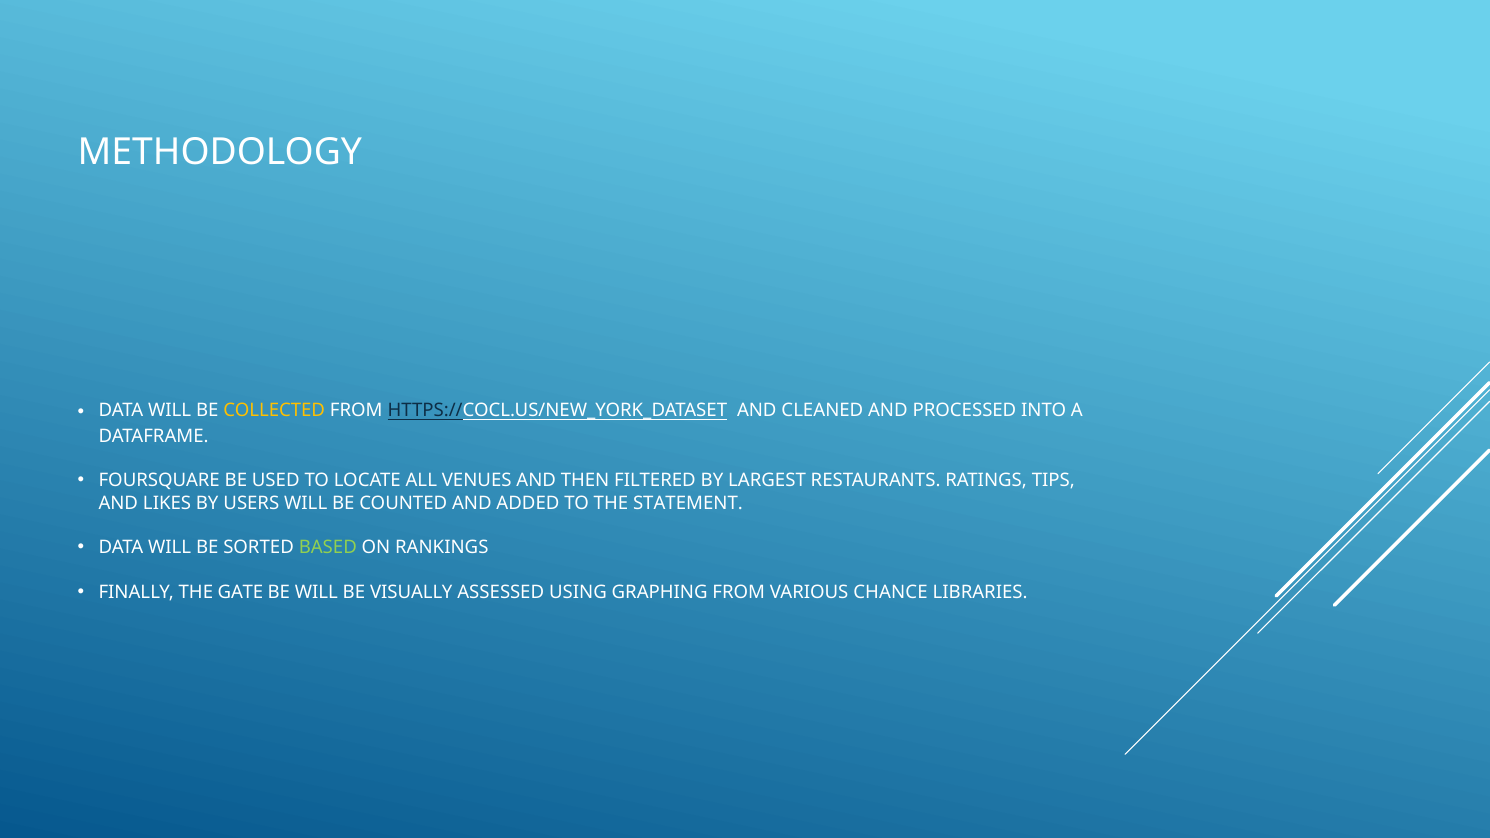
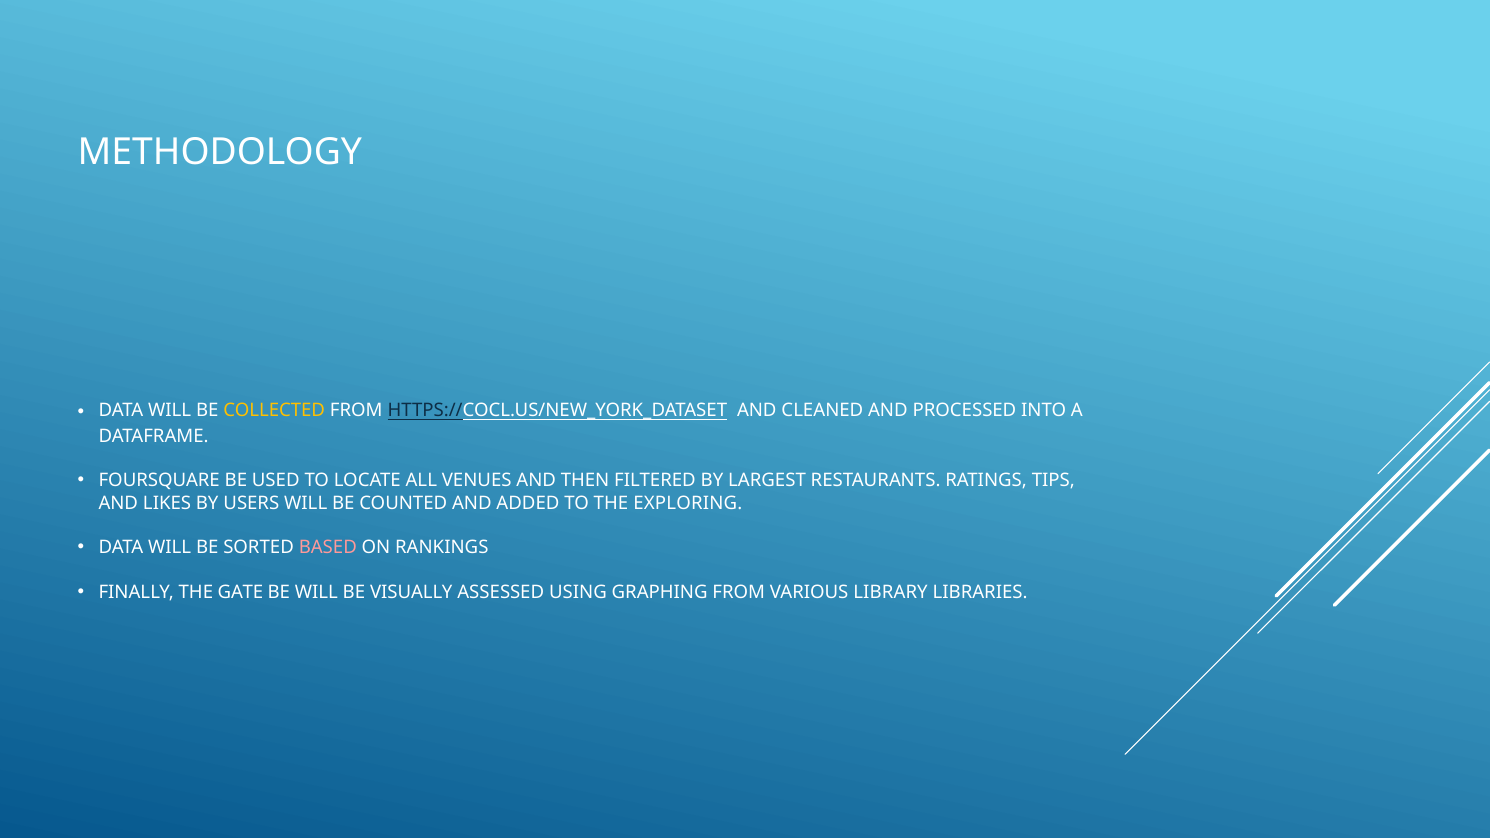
STATEMENT: STATEMENT -> EXPLORING
BASED colour: light green -> pink
CHANCE: CHANCE -> LIBRARY
